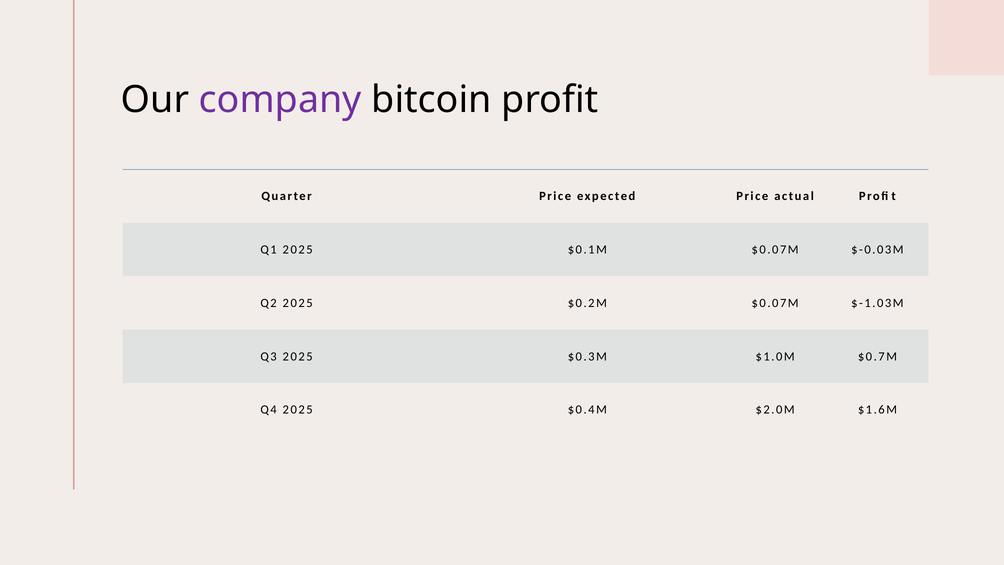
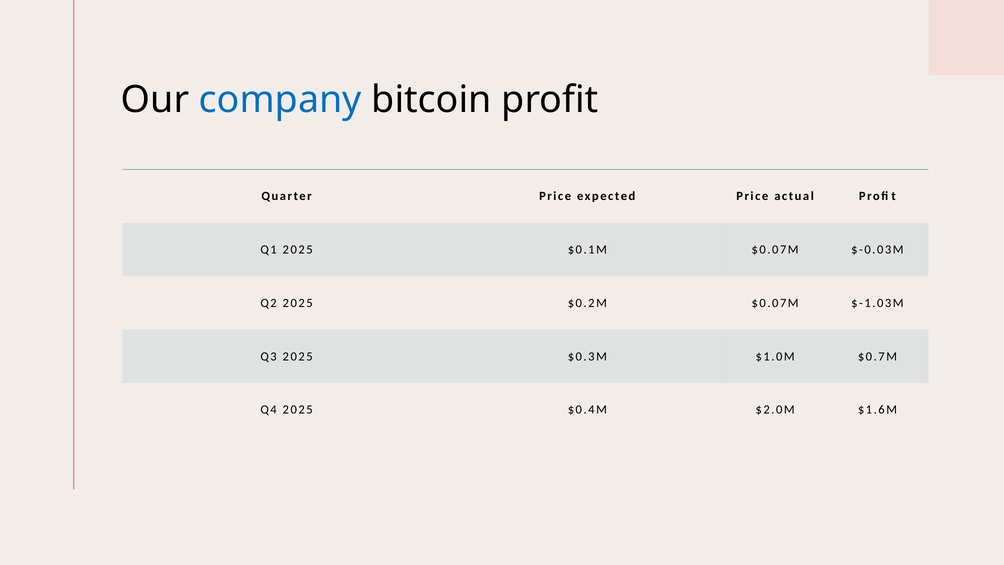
company colour: purple -> blue
